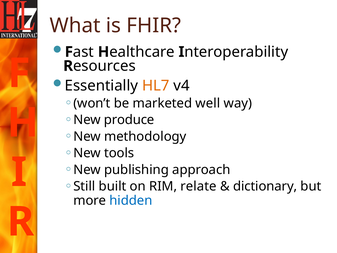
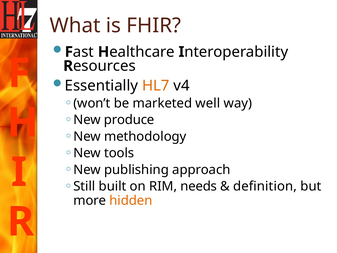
relate: relate -> needs
dictionary: dictionary -> definition
hidden colour: blue -> orange
